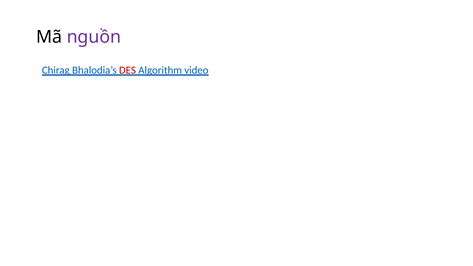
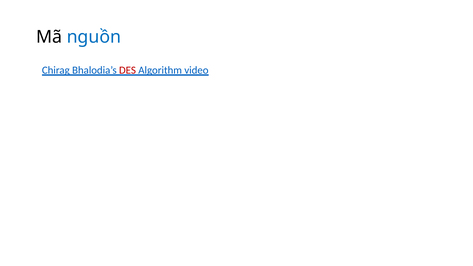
nguồn colour: purple -> blue
